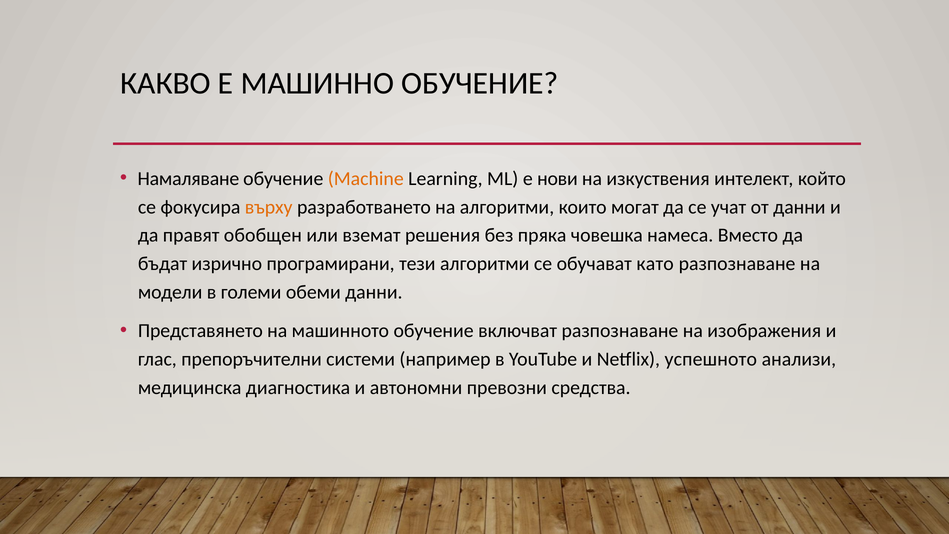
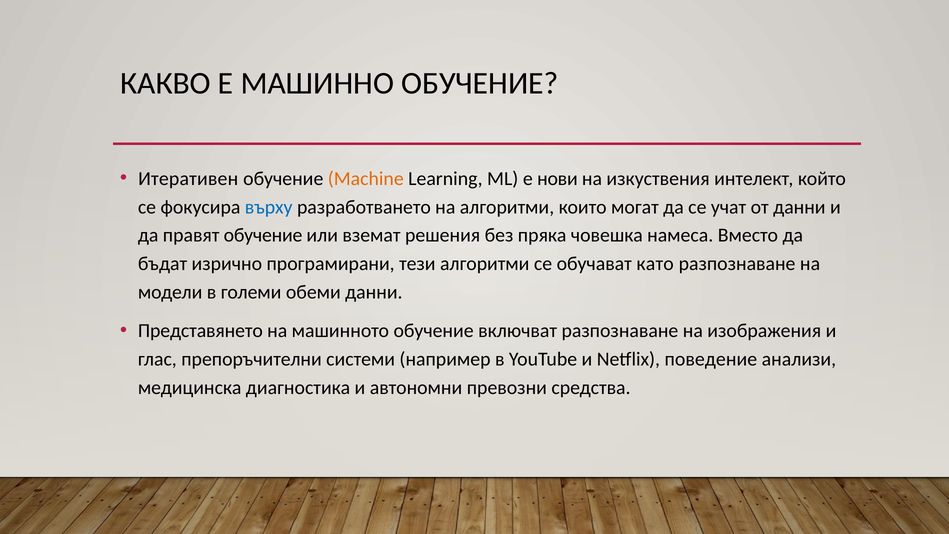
Намаляване: Намаляване -> Итеративен
върху colour: orange -> blue
правят обобщен: обобщен -> обучение
успешното: успешното -> поведение
